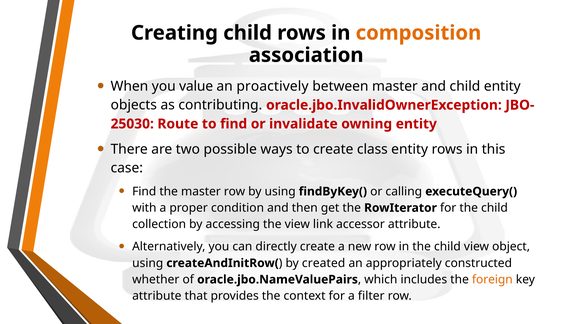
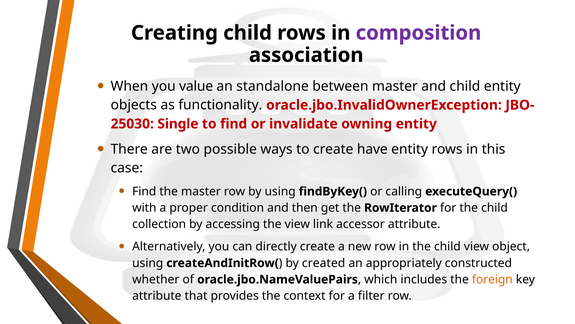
composition colour: orange -> purple
proactively: proactively -> standalone
contributing: contributing -> functionality
Route: Route -> Single
class: class -> have
